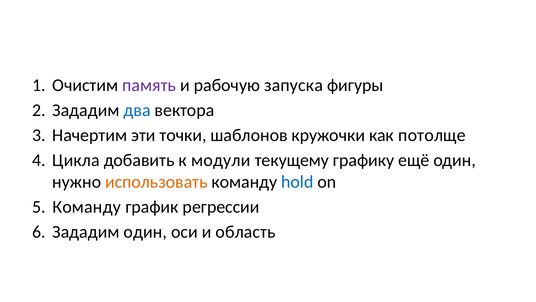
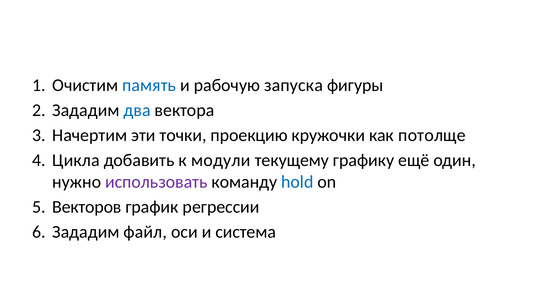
память colour: purple -> blue
шаблонов: шаблонов -> проекцию
использовать colour: orange -> purple
Команду at (87, 206): Команду -> Векторов
Зададим один: один -> файл
область: область -> система
